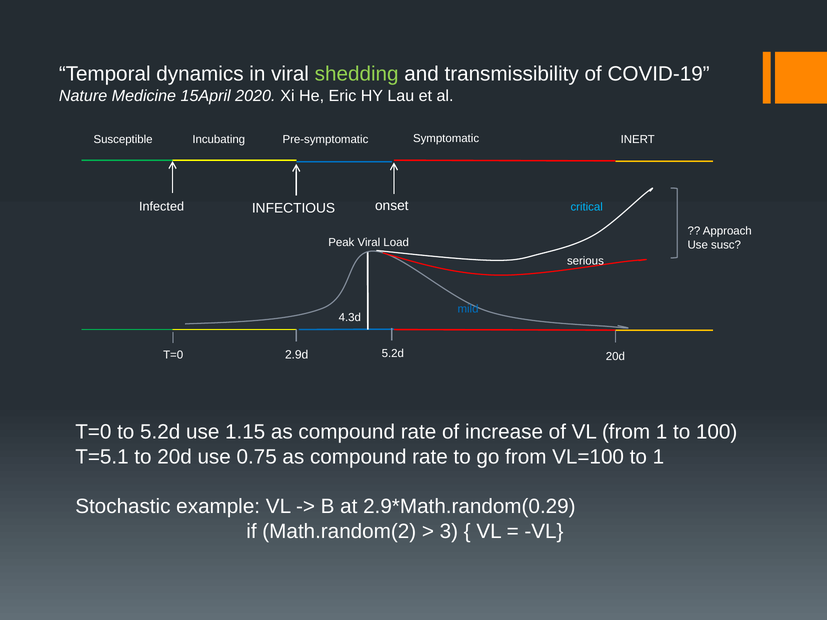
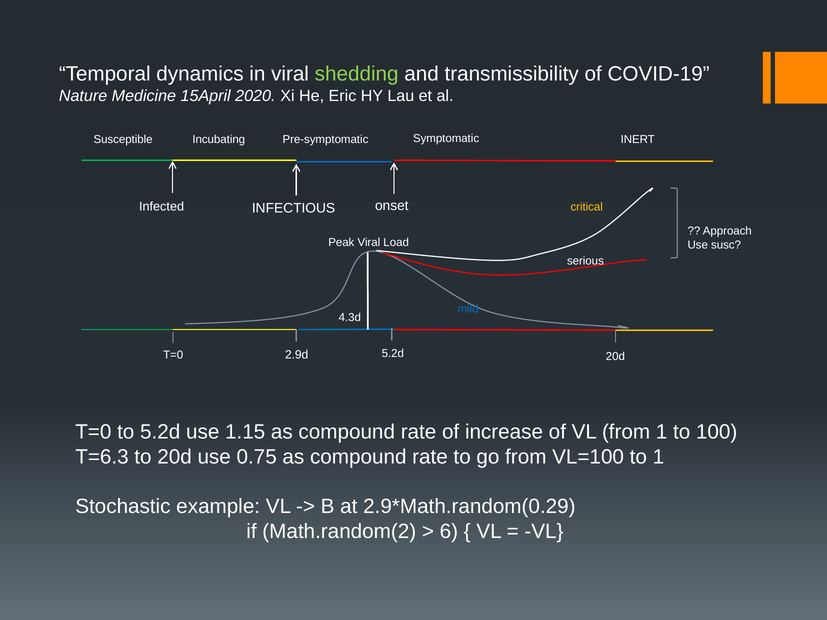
critical colour: light blue -> yellow
T=5.1: T=5.1 -> T=6.3
3: 3 -> 6
